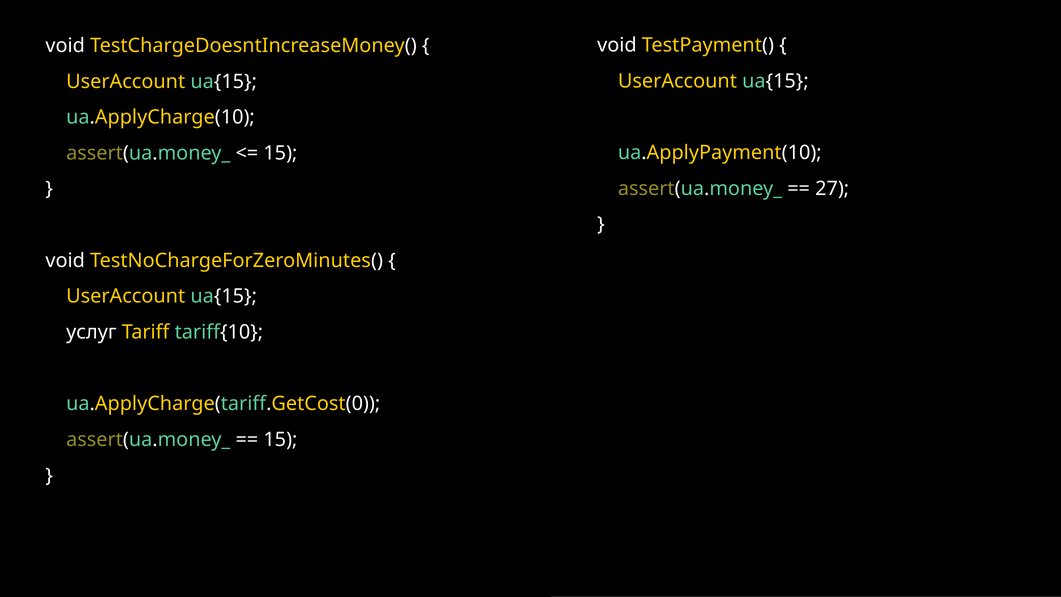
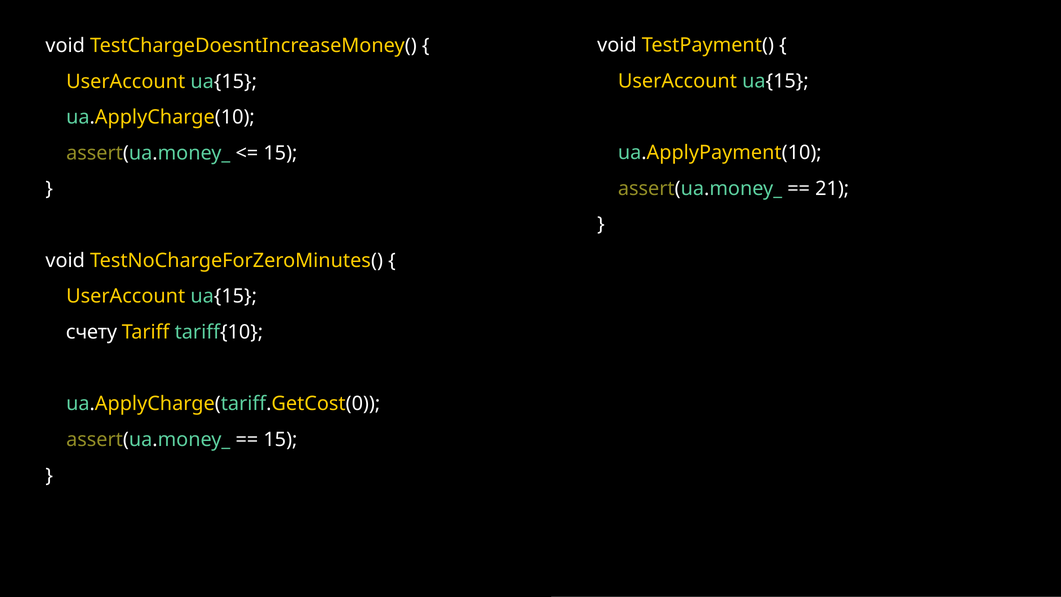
27: 27 -> 21
услуг: услуг -> счету
